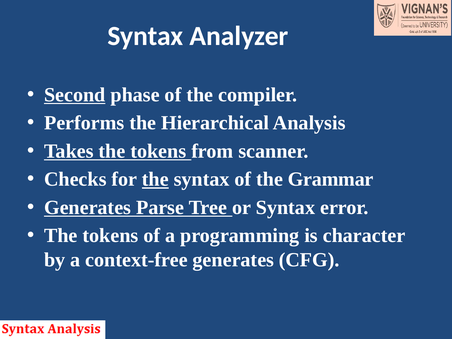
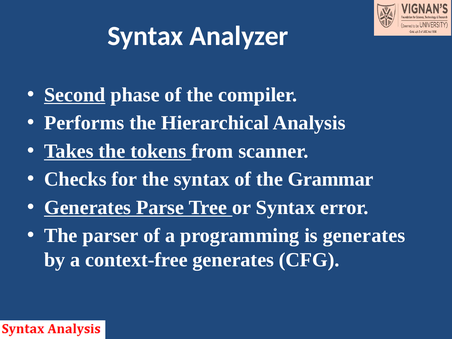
the at (155, 179) underline: present -> none
tokens at (110, 236): tokens -> parser
is character: character -> generates
